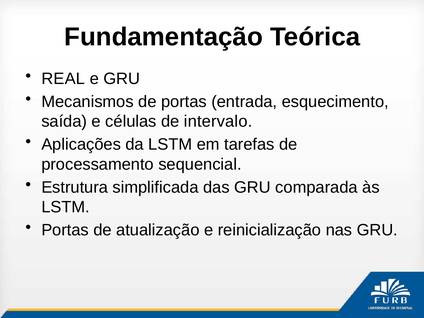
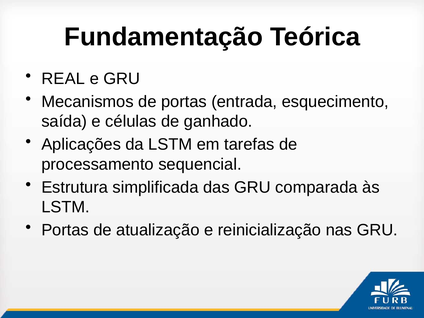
intervalo: intervalo -> ganhado
